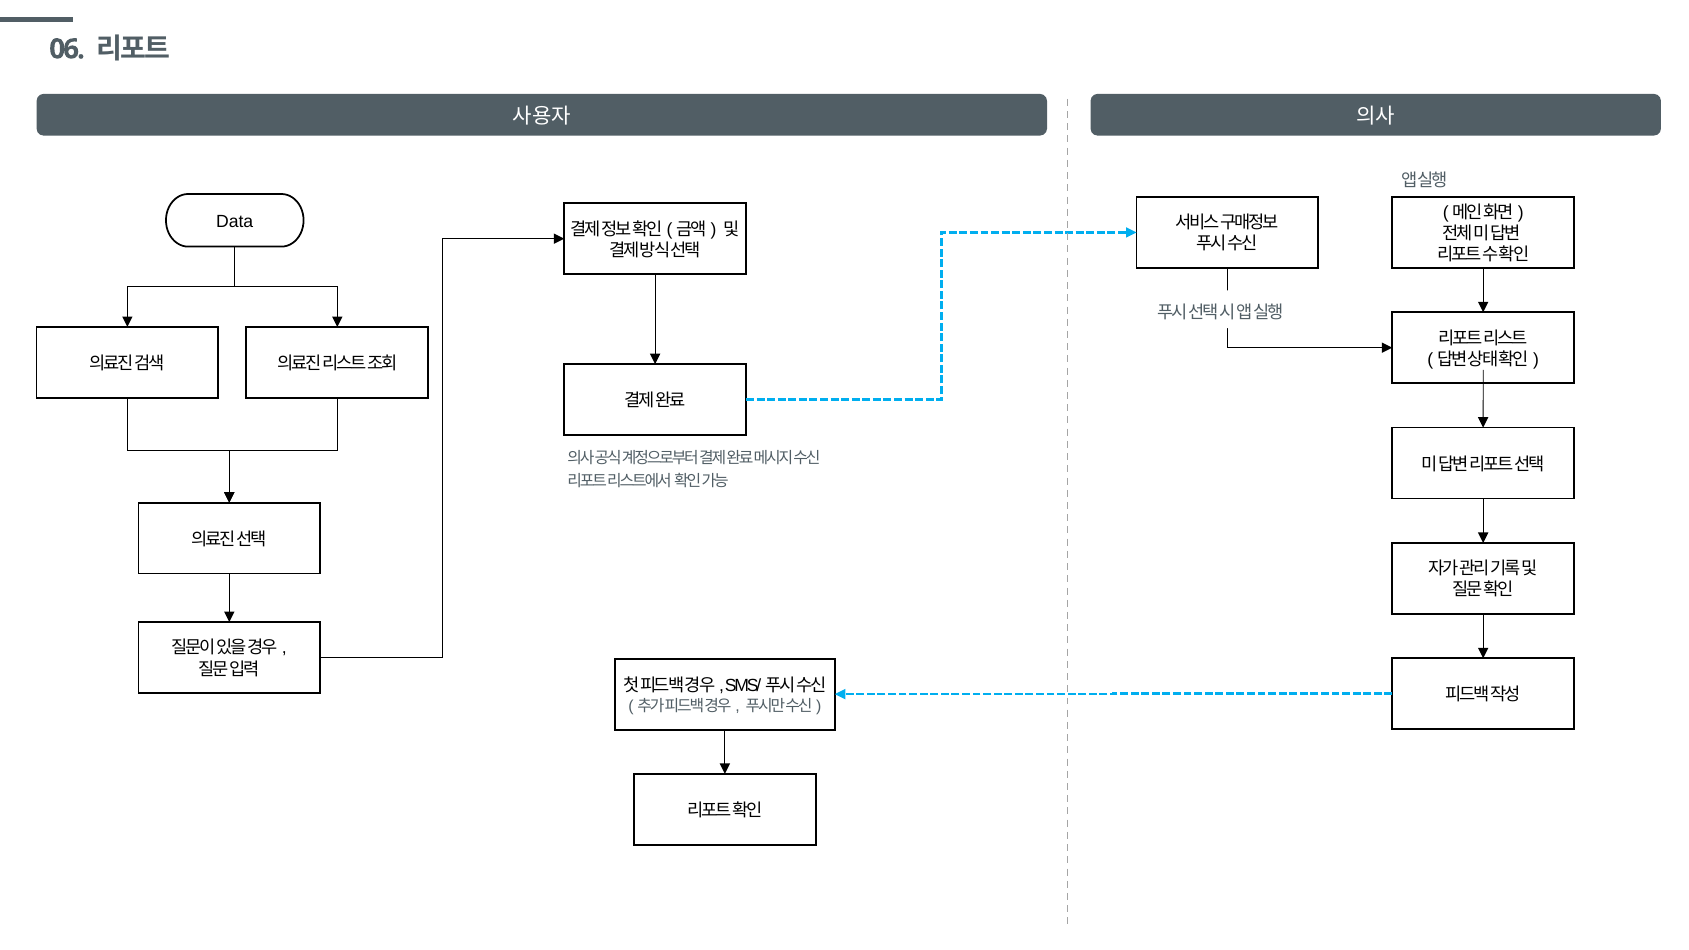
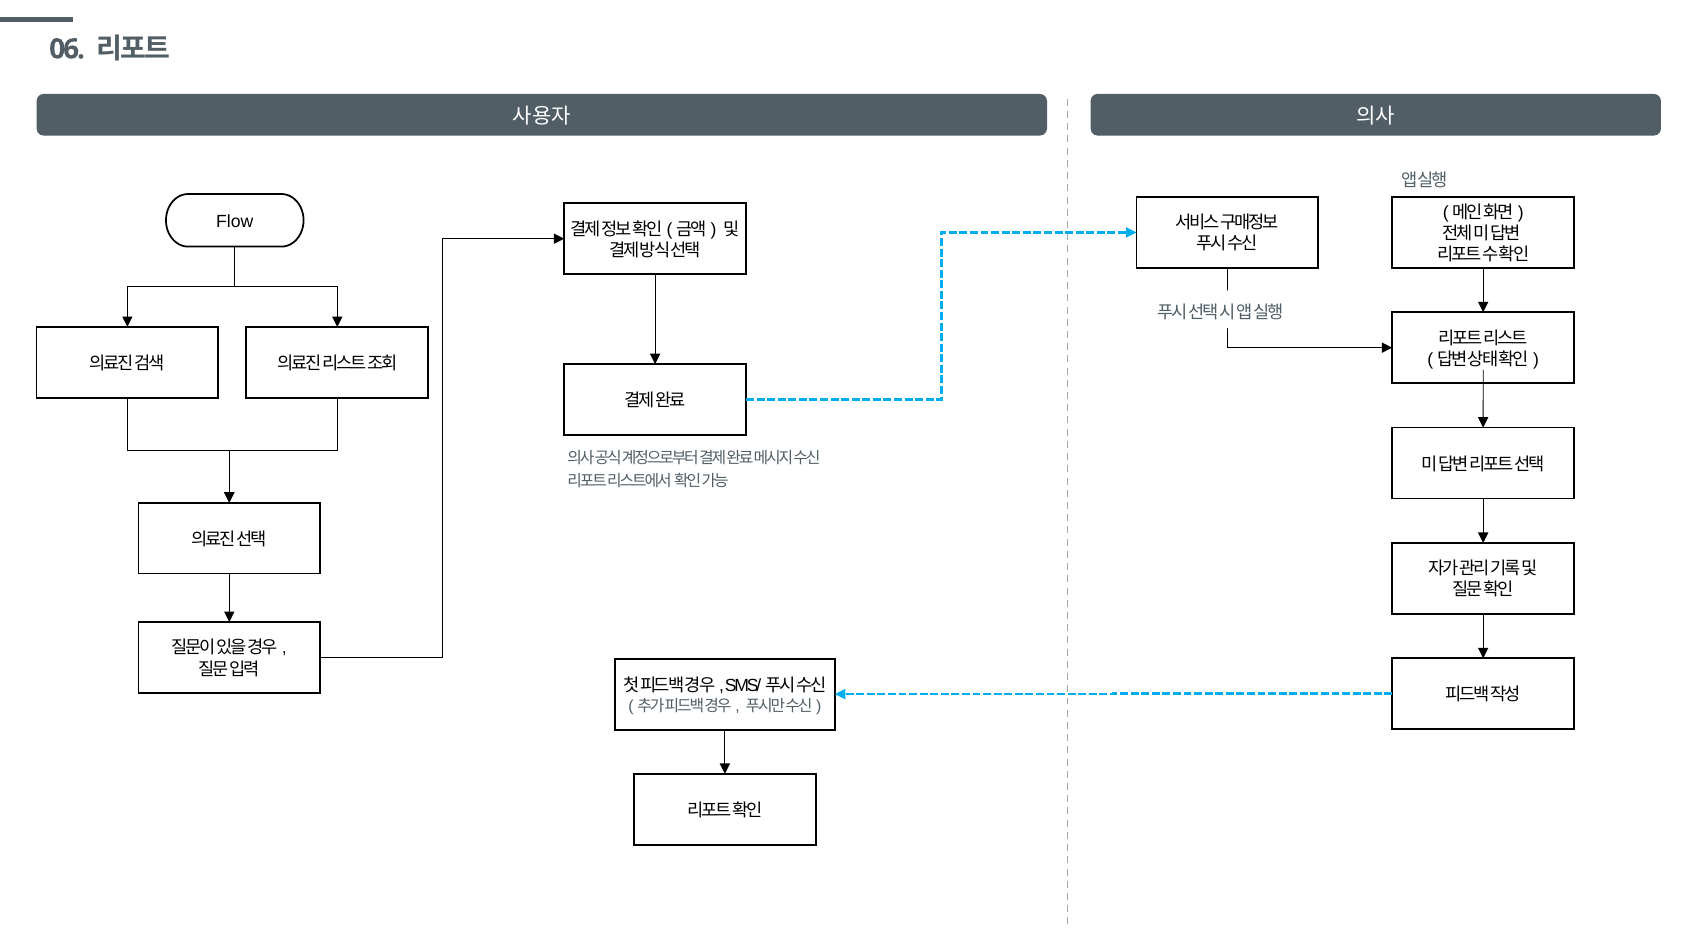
Data: Data -> Flow
